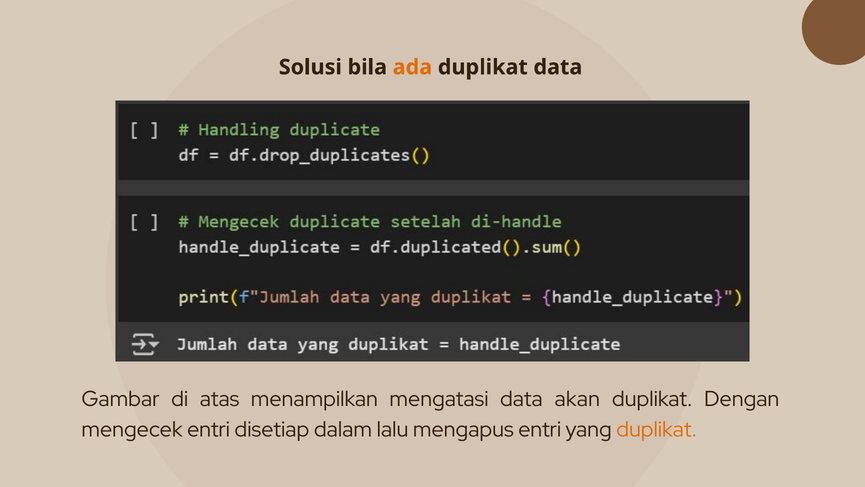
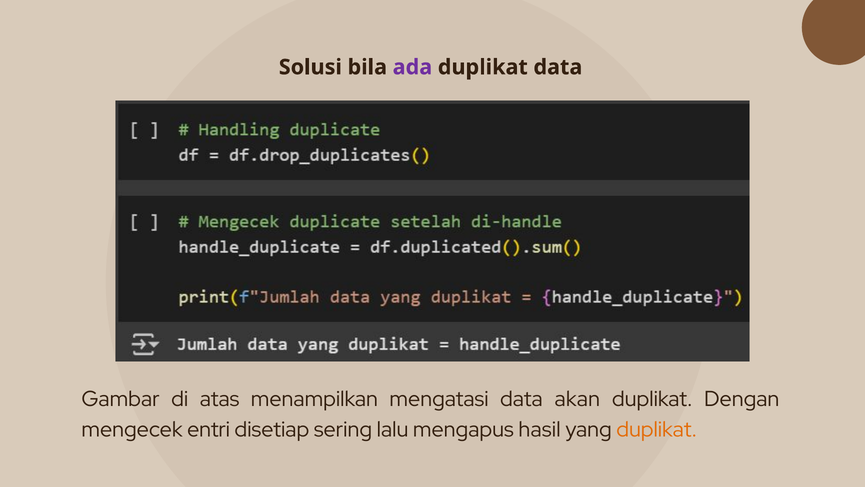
ada colour: orange -> purple
dalam: dalam -> sering
mengapus entri: entri -> hasil
